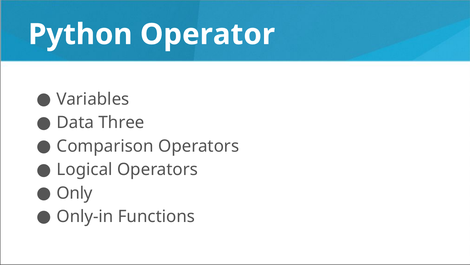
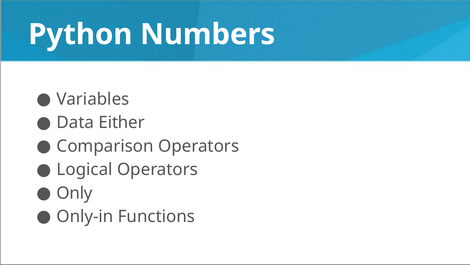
Operator: Operator -> Numbers
Three: Three -> Either
